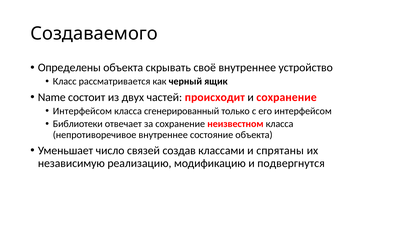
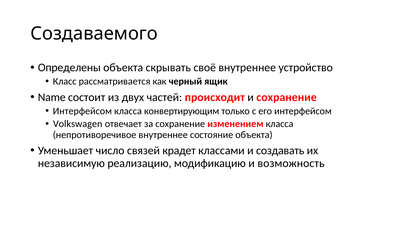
сгенерированный: сгенерированный -> конвертирующим
Библиотеки: Библиотеки -> Volkswagen
неизвестном: неизвестном -> изменением
создав: создав -> крадет
спрятаны: спрятаны -> создавать
подвергнутся: подвергнутся -> возможность
